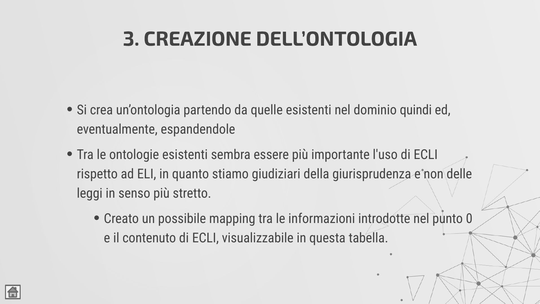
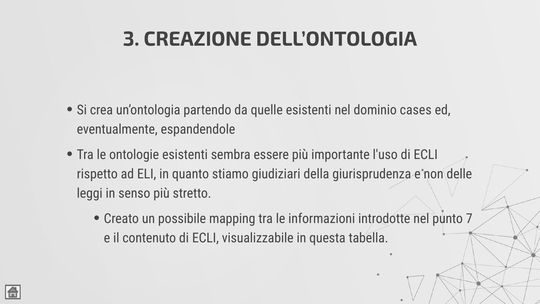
quindi: quindi -> cases
0: 0 -> 7
